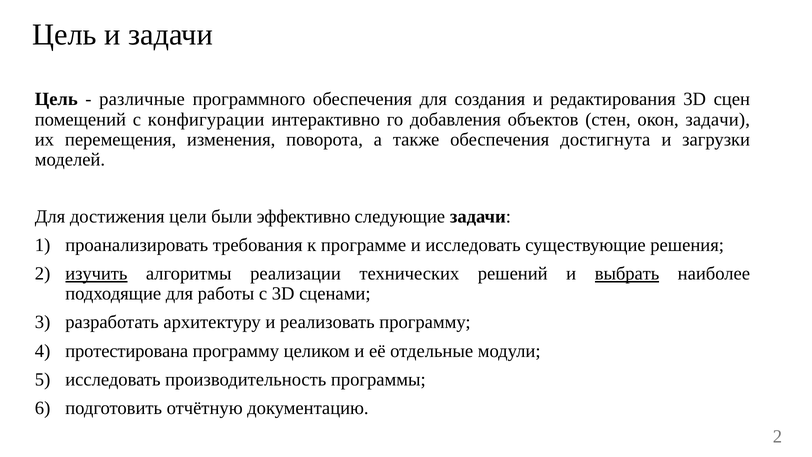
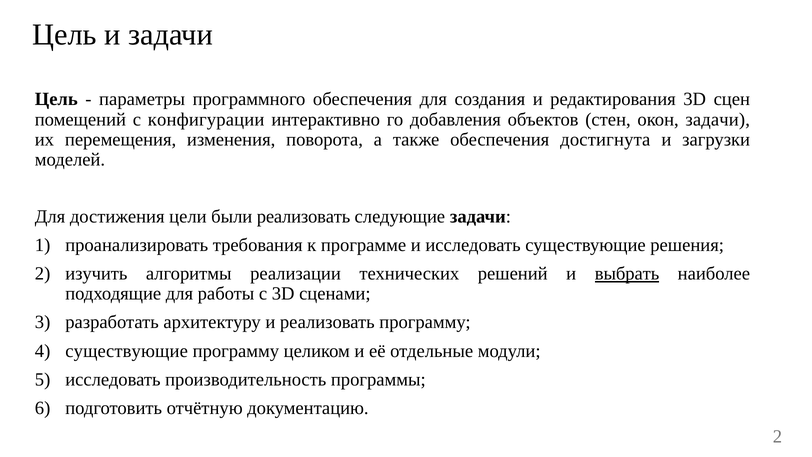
различные: различные -> параметры
были эффективно: эффективно -> реализовать
изучить underline: present -> none
протестирована at (127, 351): протестирована -> существующие
